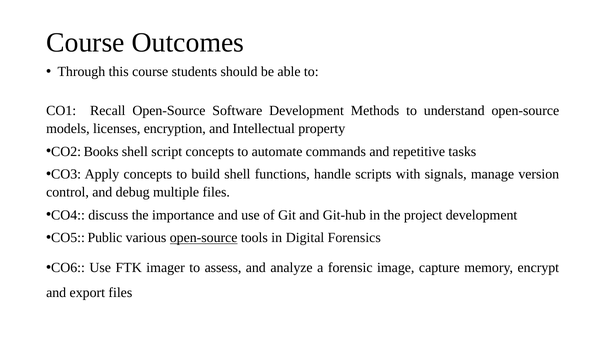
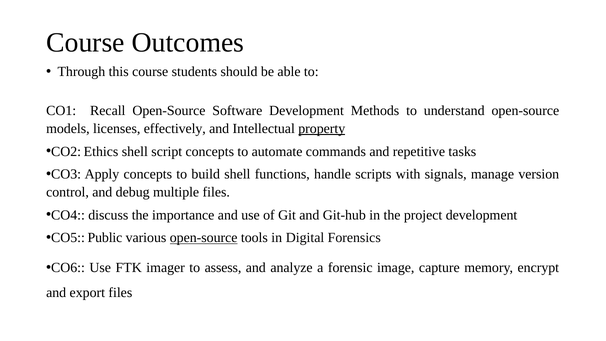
encryption: encryption -> effectively
property underline: none -> present
Books: Books -> Ethics
